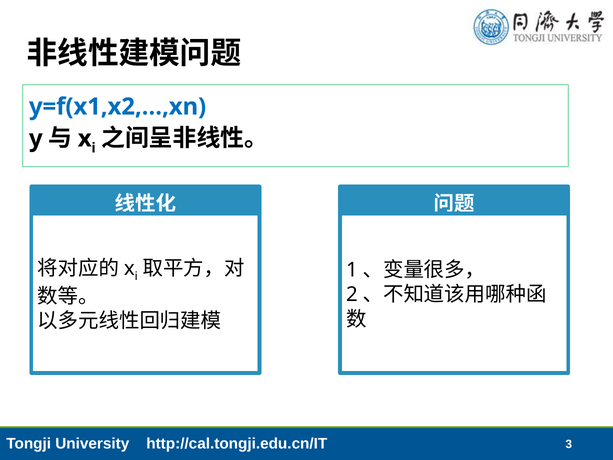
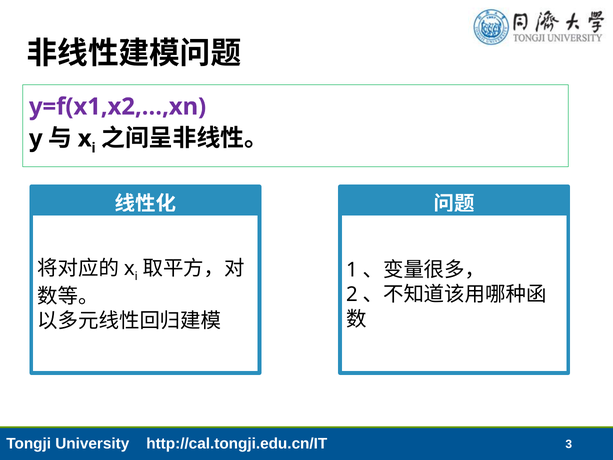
y=f(x1,x2,…,xn colour: blue -> purple
